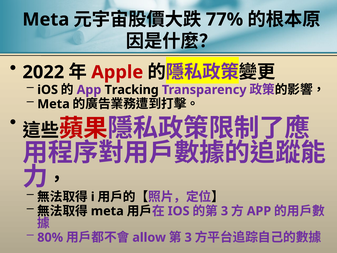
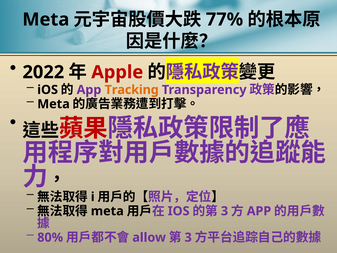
Tracking colour: black -> orange
